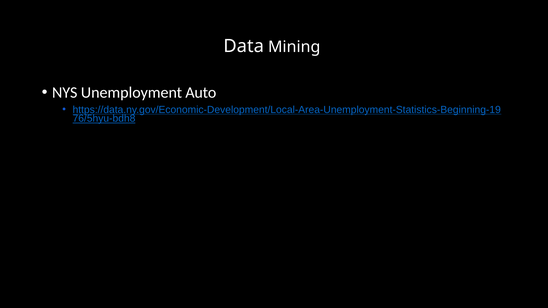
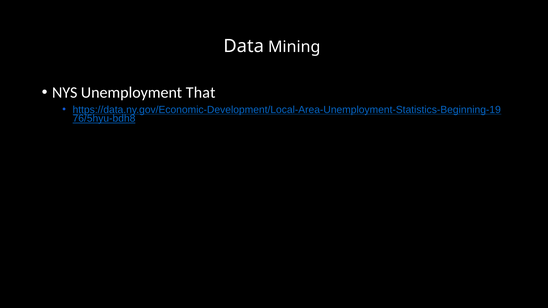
Auto: Auto -> That
